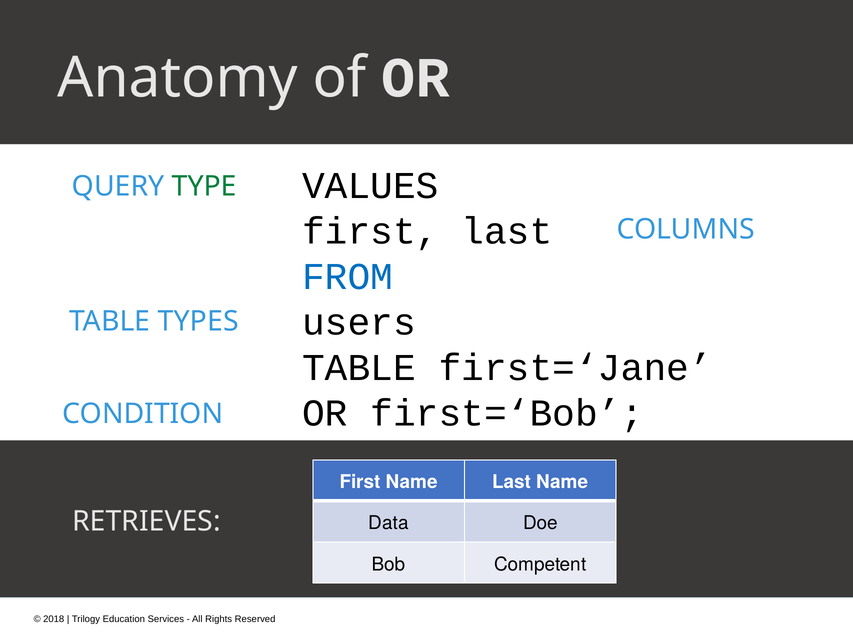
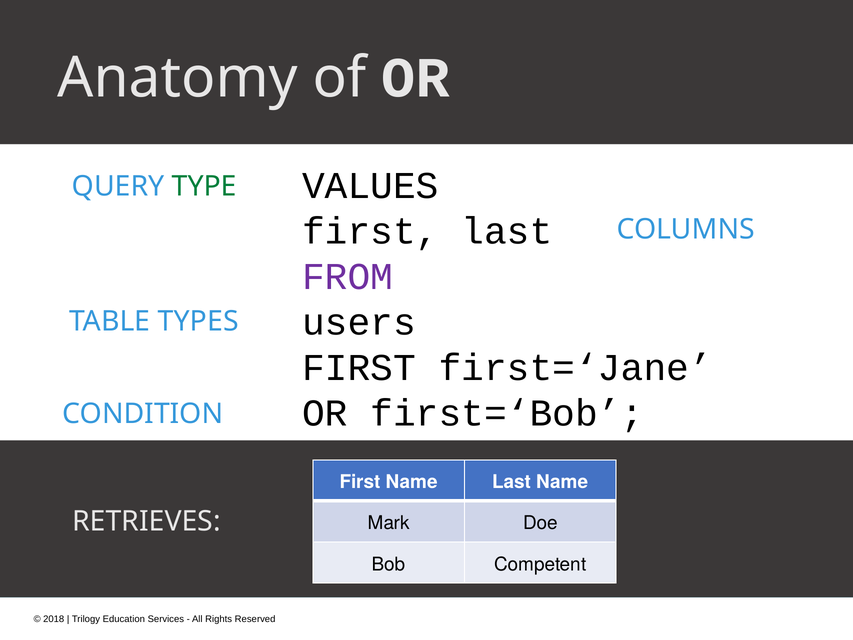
FROM colour: blue -> purple
TABLE at (359, 368): TABLE -> FIRST
Data: Data -> Mark
